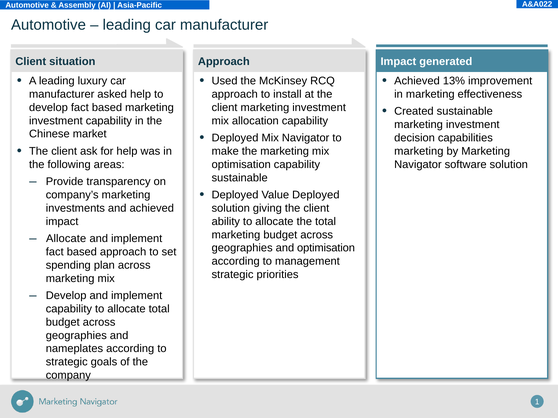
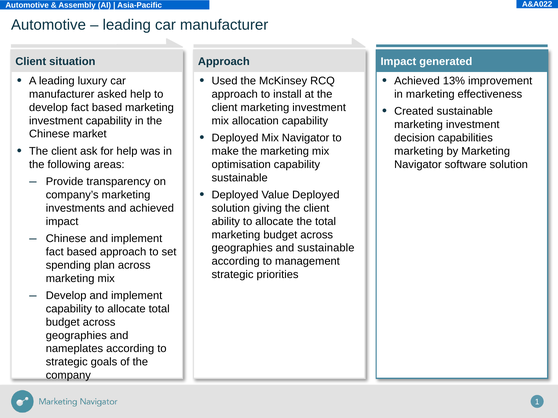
Allocate at (66, 239): Allocate -> Chinese
and optimisation: optimisation -> sustainable
